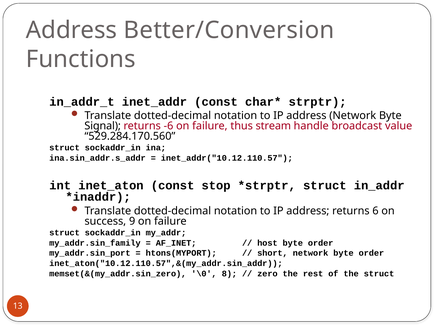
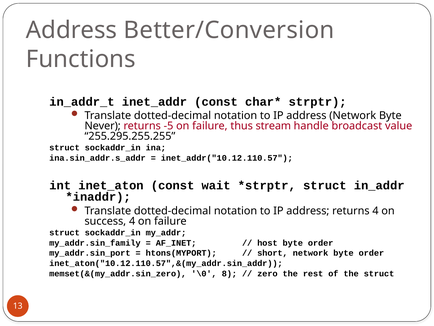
Signal: Signal -> Never
-6: -6 -> -5
529.284.170.560: 529.284.170.560 -> 255.295.255.255
stop: stop -> wait
returns 6: 6 -> 4
success 9: 9 -> 4
